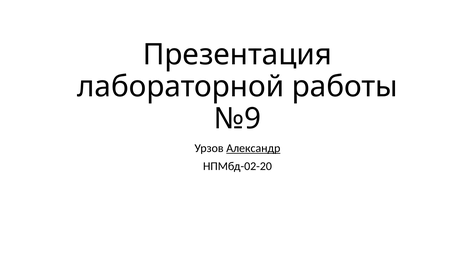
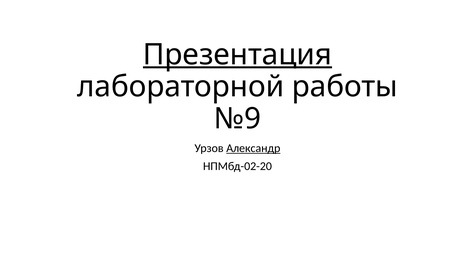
Презентация underline: none -> present
